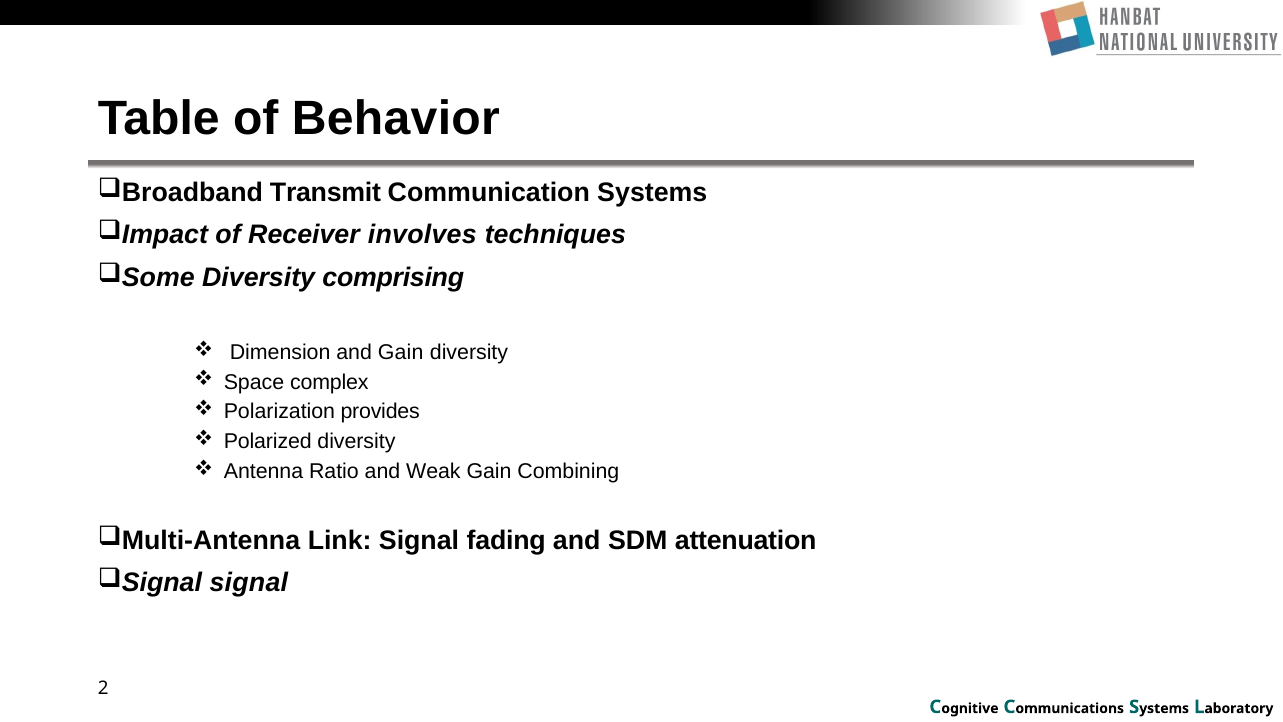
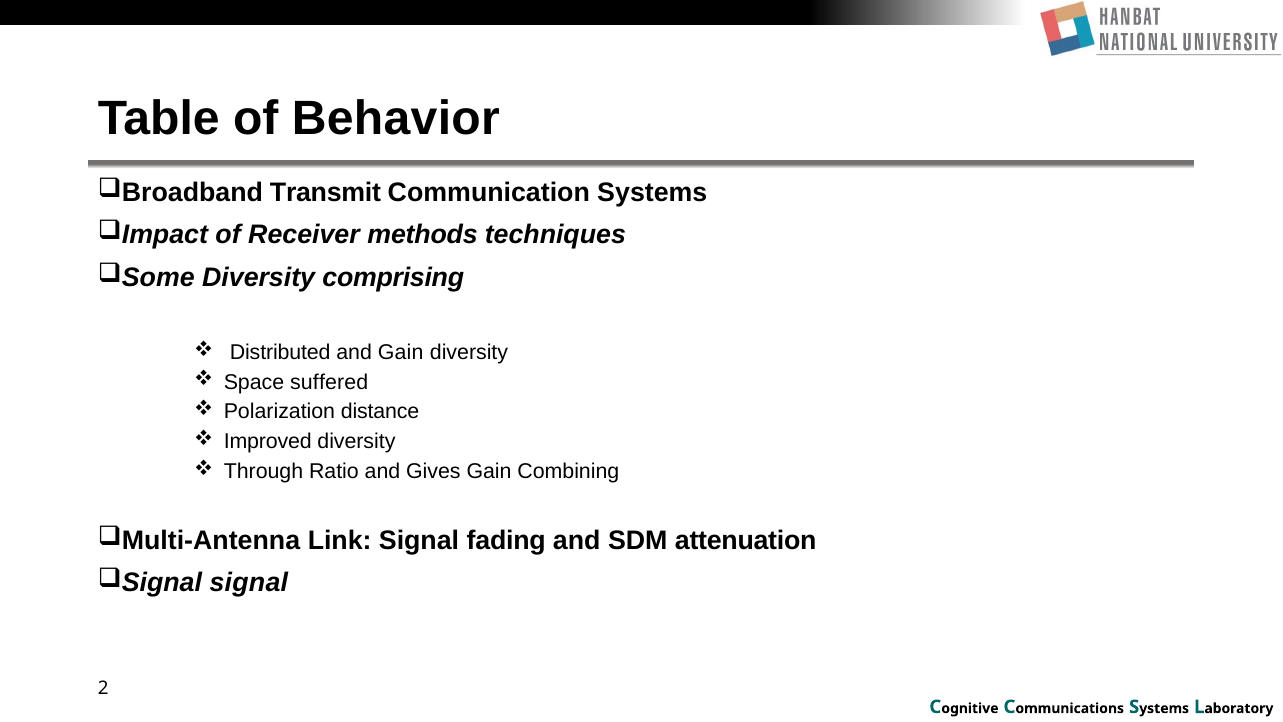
involves: involves -> methods
Dimension: Dimension -> Distributed
complex: complex -> suffered
provides: provides -> distance
Polarized: Polarized -> Improved
Antenna: Antenna -> Through
Weak: Weak -> Gives
